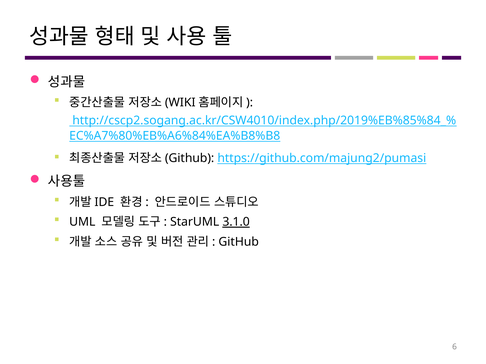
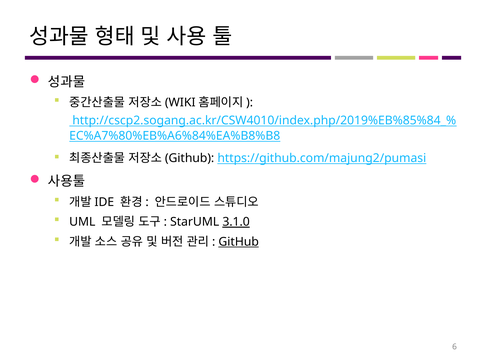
GitHub underline: none -> present
